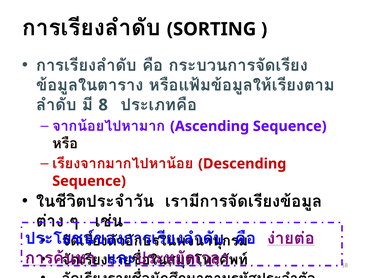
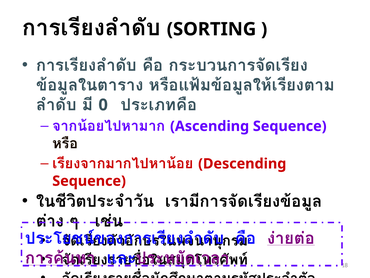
8: 8 -> 0
